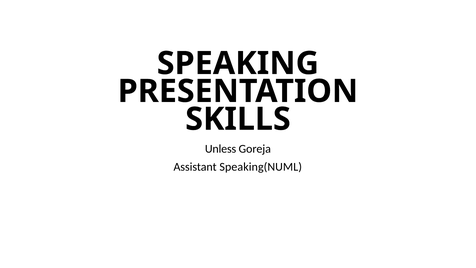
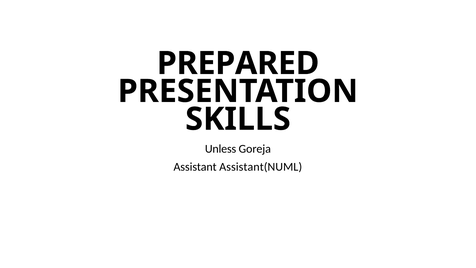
SPEAKING: SPEAKING -> PREPARED
Speaking(NUML: Speaking(NUML -> Assistant(NUML
